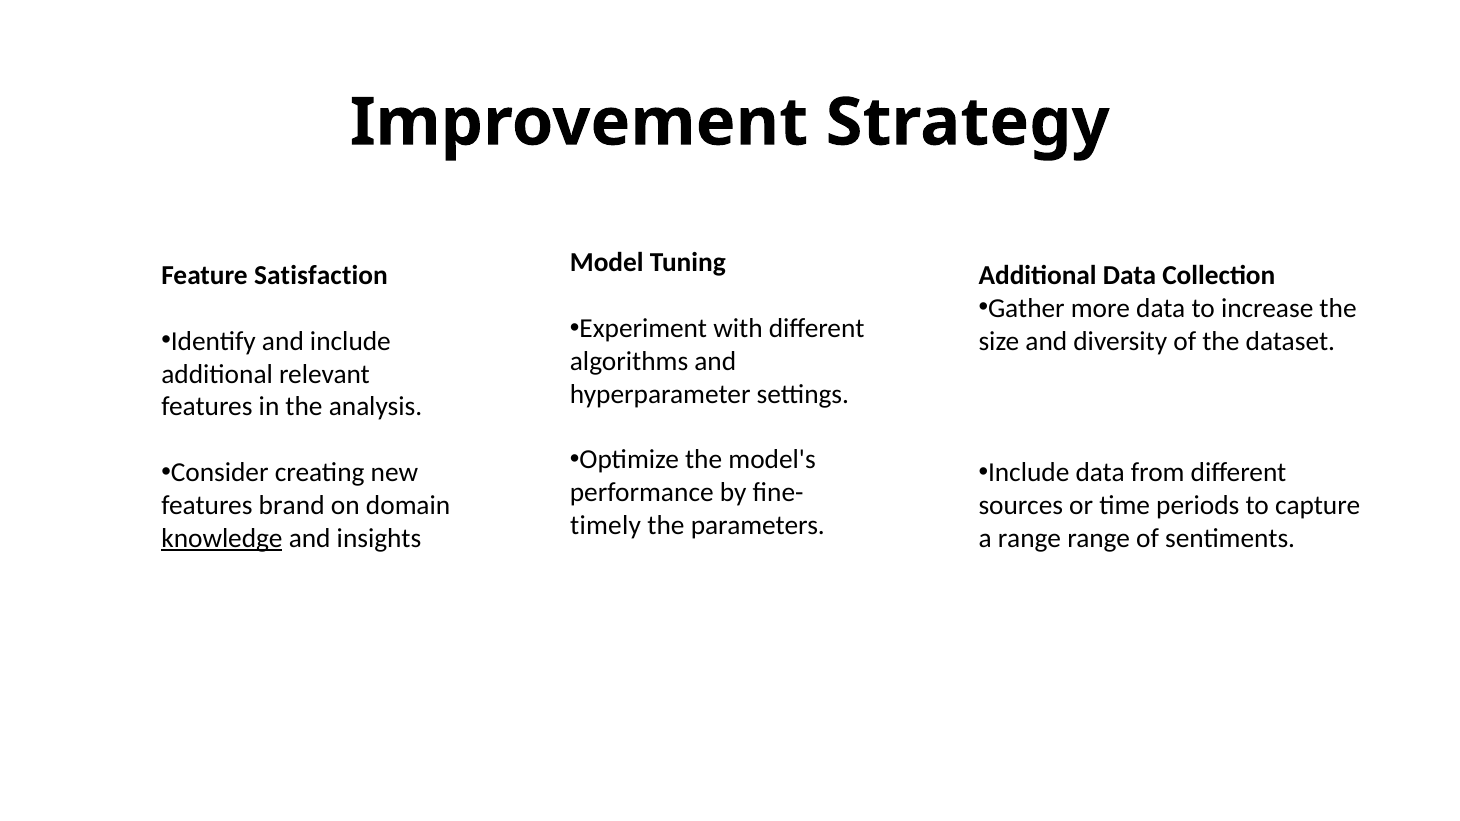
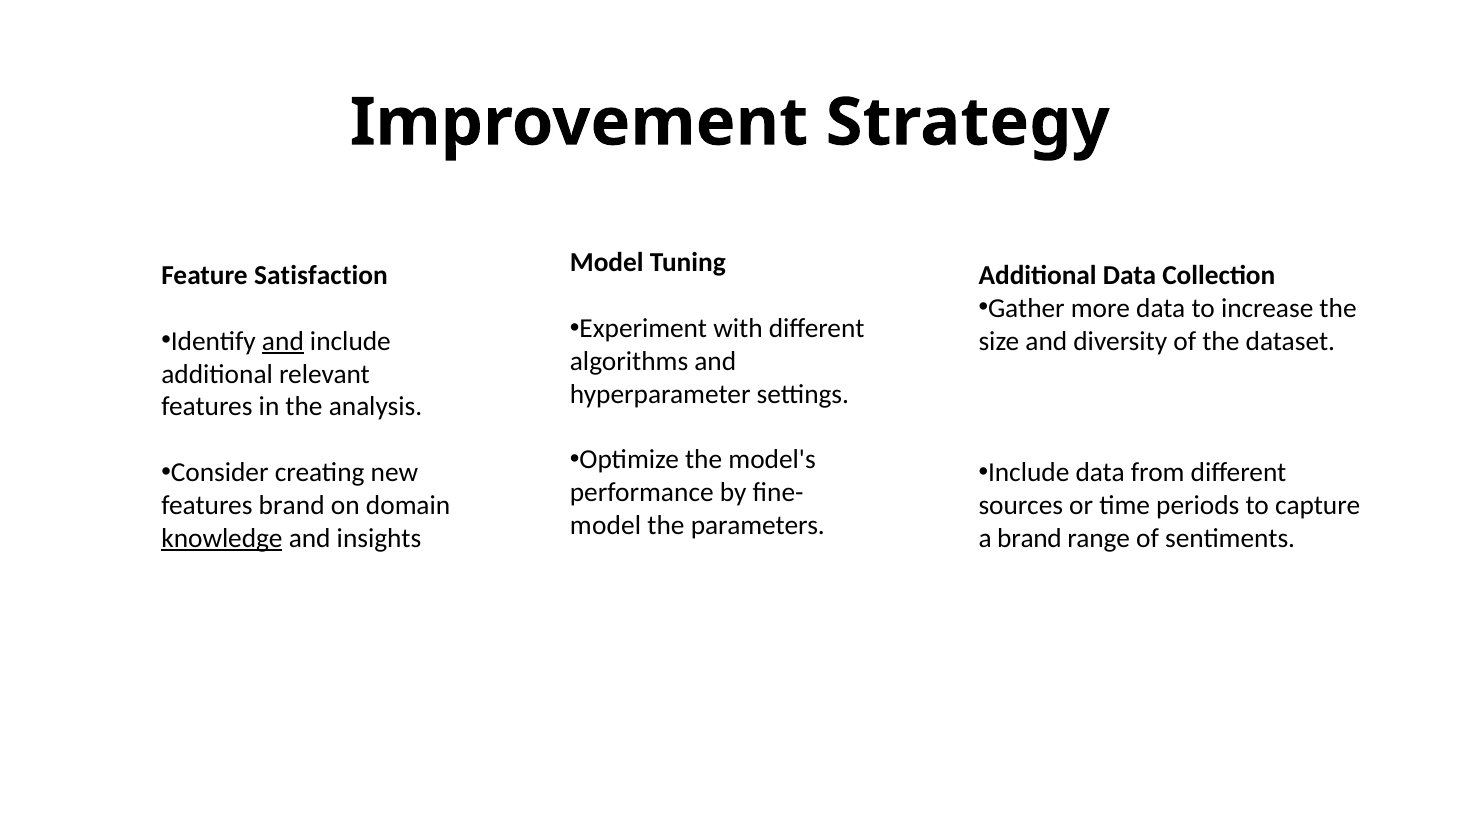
and at (283, 341) underline: none -> present
timely at (606, 526): timely -> model
a range: range -> brand
